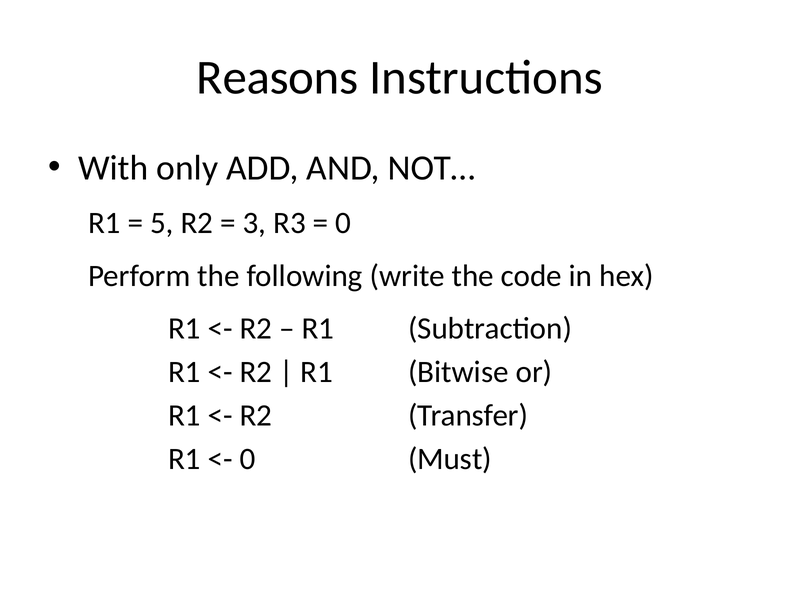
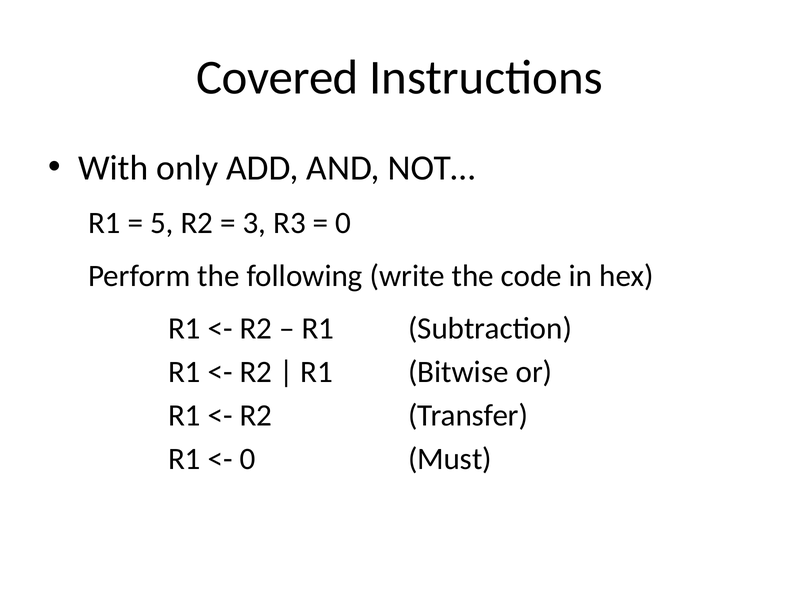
Reasons: Reasons -> Covered
